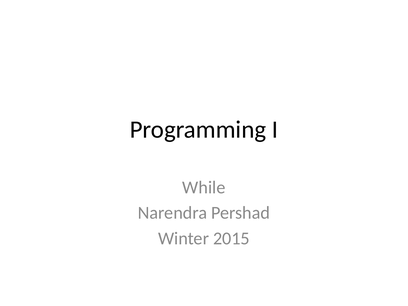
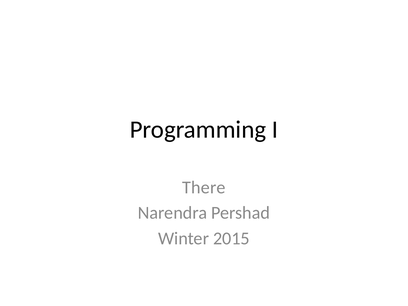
While: While -> There
